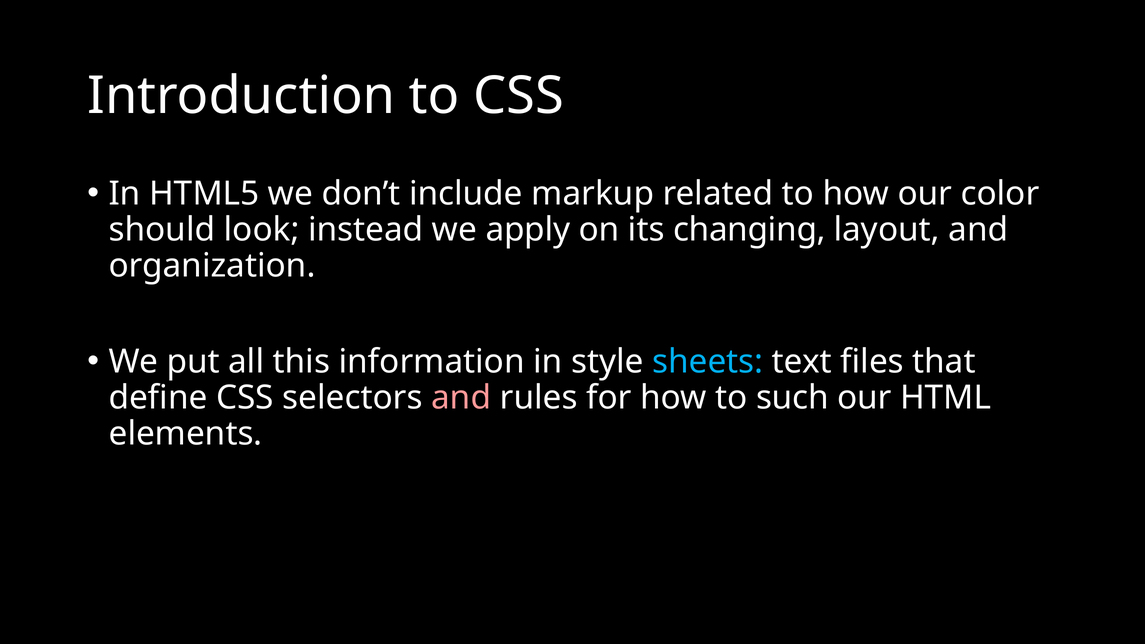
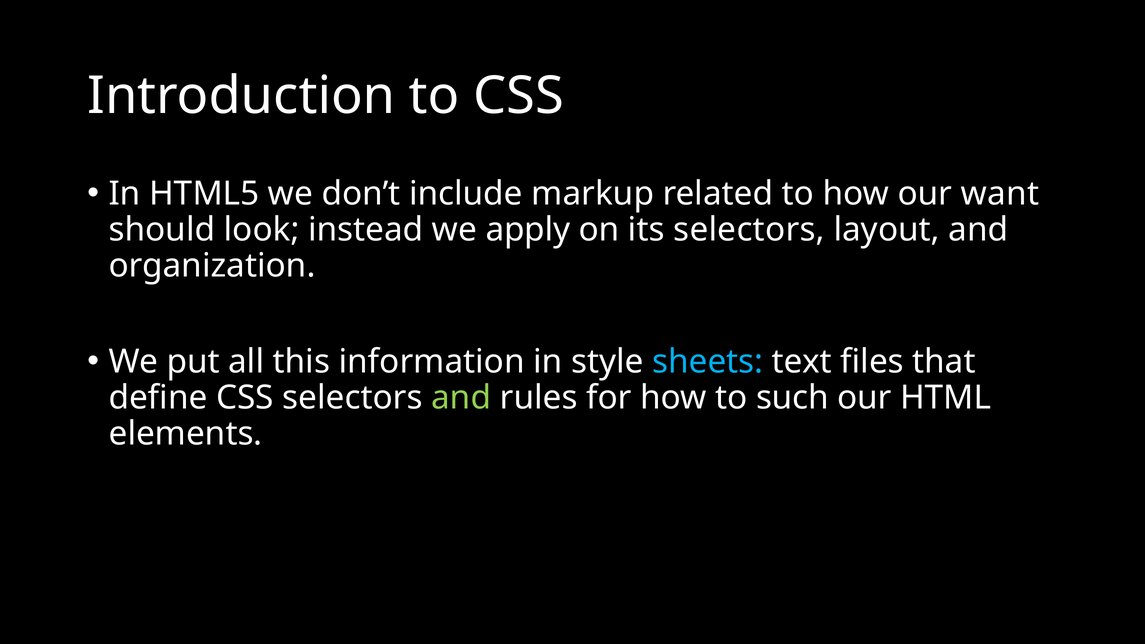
color: color -> want
its changing: changing -> selectors
and at (461, 398) colour: pink -> light green
